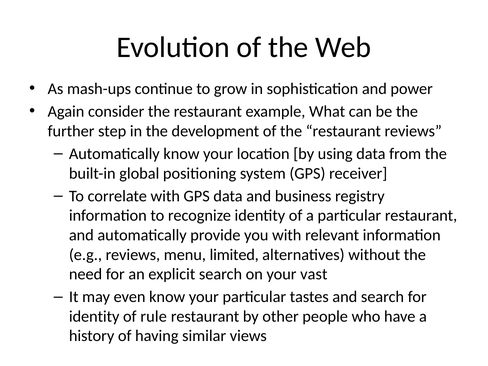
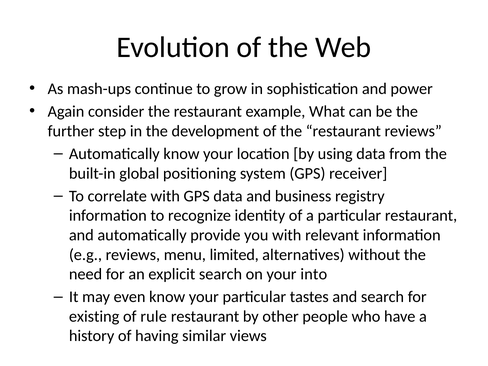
vast: vast -> into
identity at (94, 316): identity -> existing
